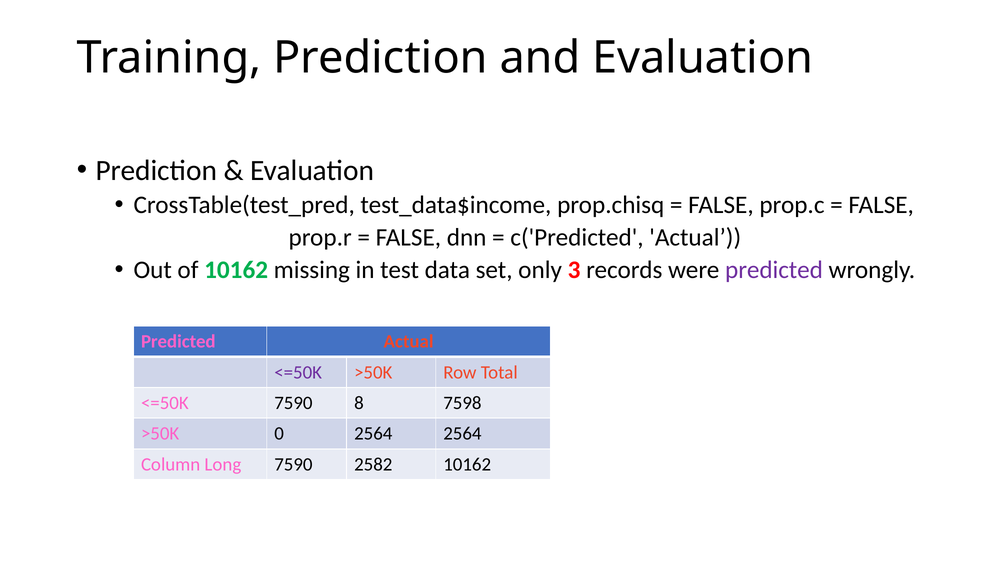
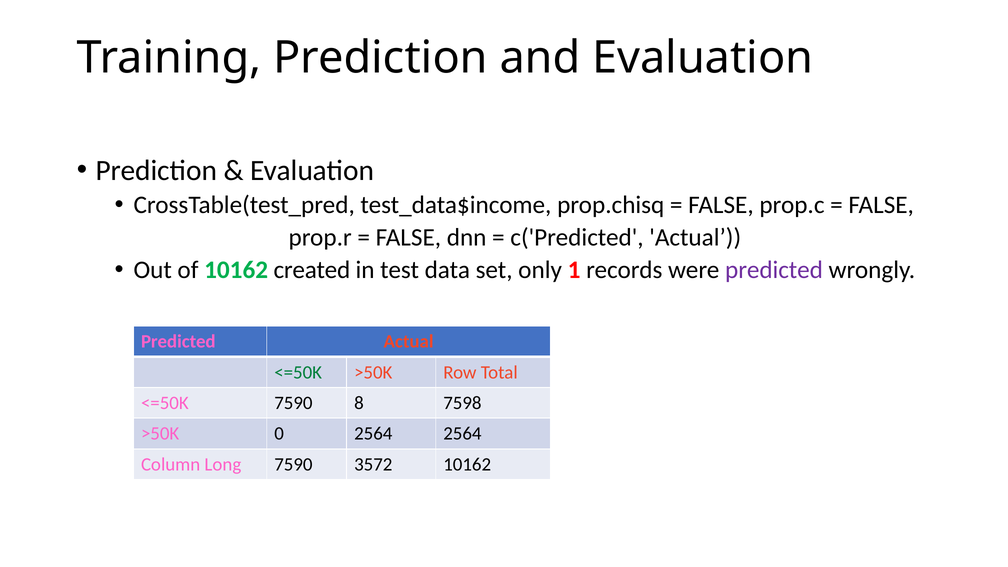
missing: missing -> created
3: 3 -> 1
<=50K at (298, 372) colour: purple -> green
2582: 2582 -> 3572
